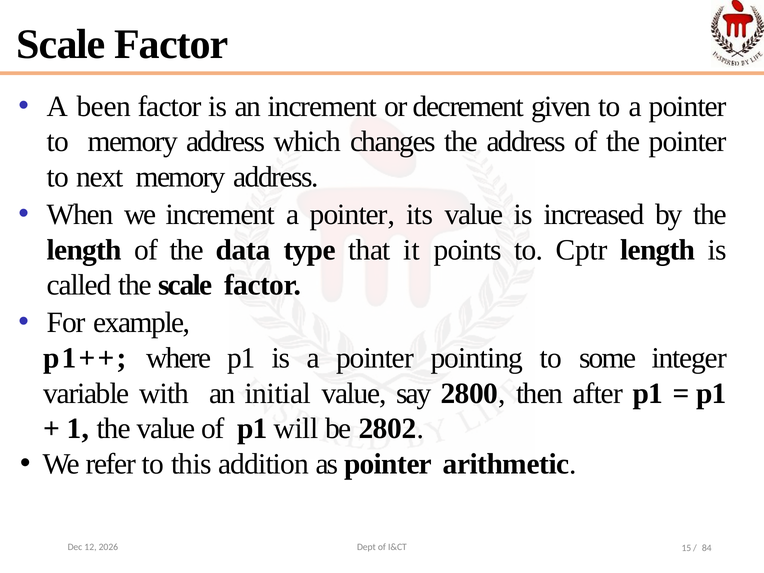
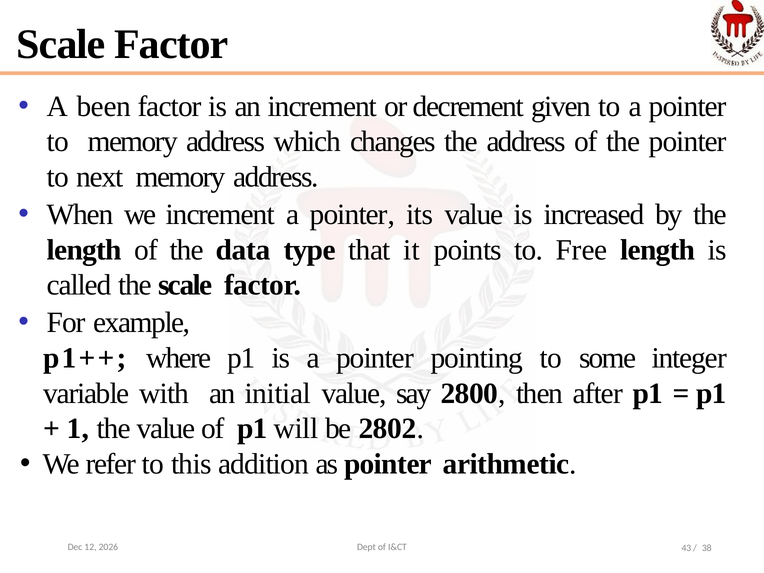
Cptr: Cptr -> Free
15: 15 -> 43
84: 84 -> 38
